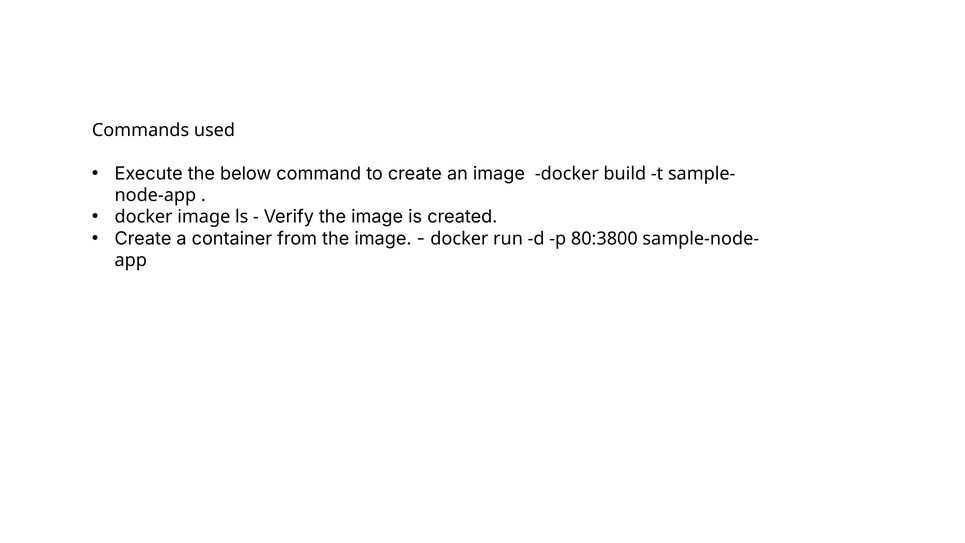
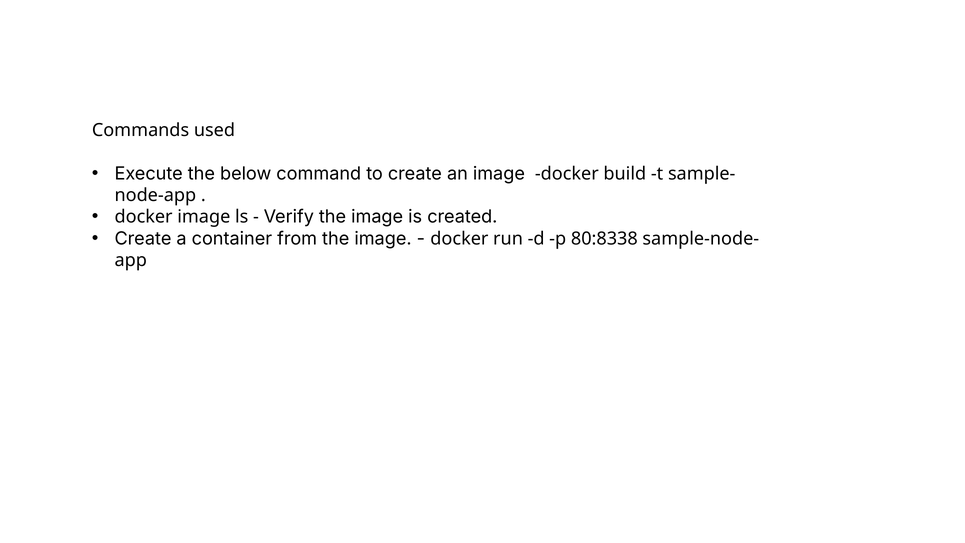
80:3800: 80:3800 -> 80:8338
